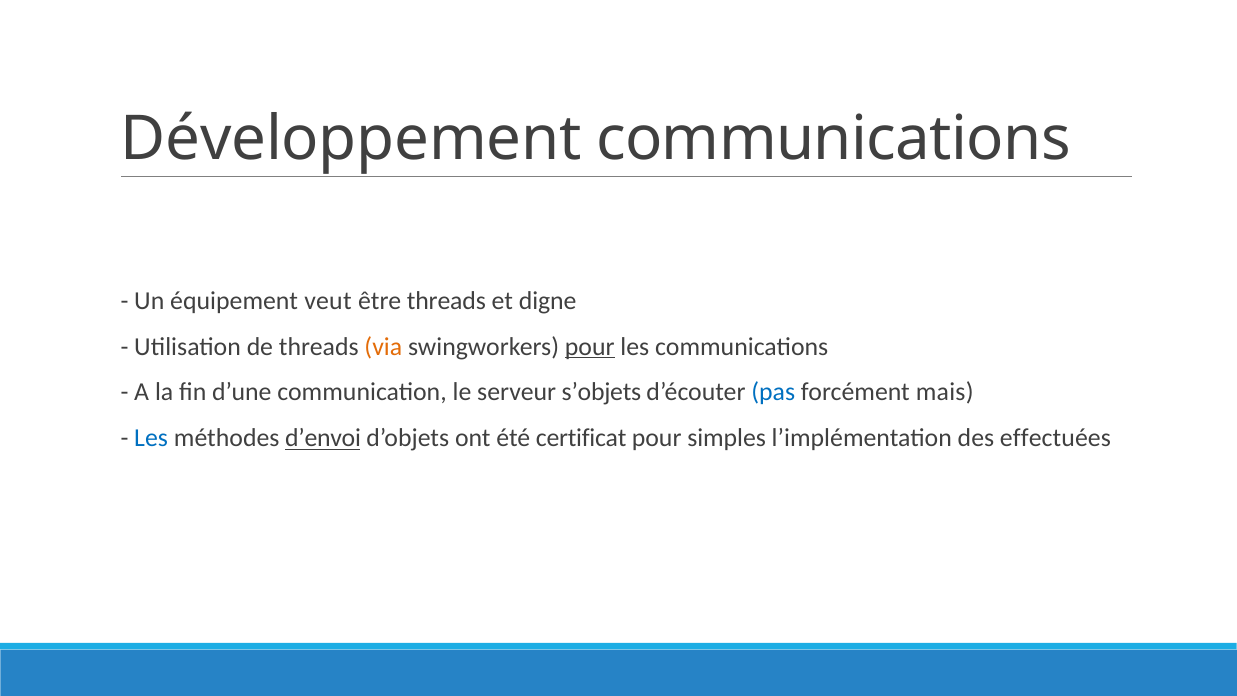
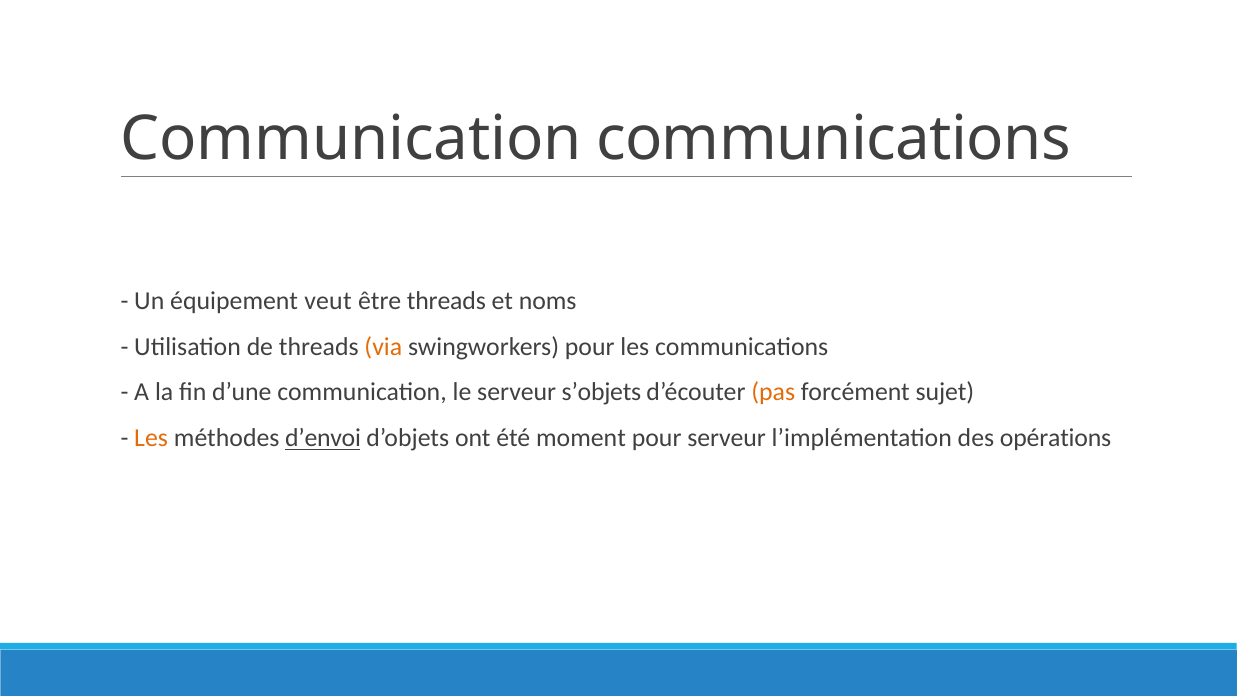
Développement at (351, 139): Développement -> Communication
digne: digne -> noms
pour at (590, 346) underline: present -> none
pas colour: blue -> orange
mais: mais -> sujet
Les at (151, 438) colour: blue -> orange
certificat: certificat -> moment
pour simples: simples -> serveur
effectuées: effectuées -> opérations
